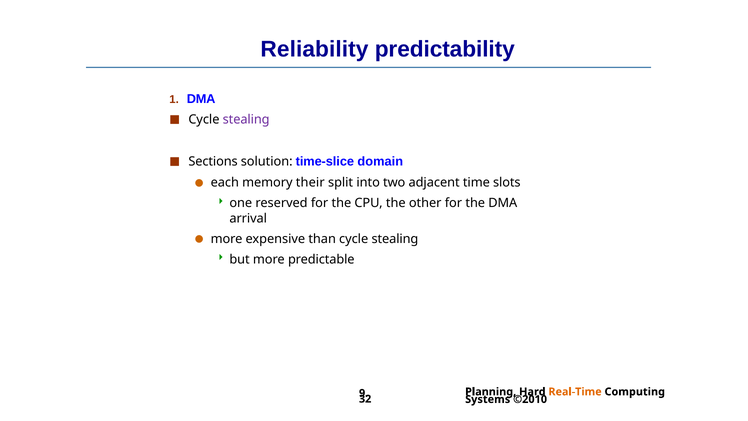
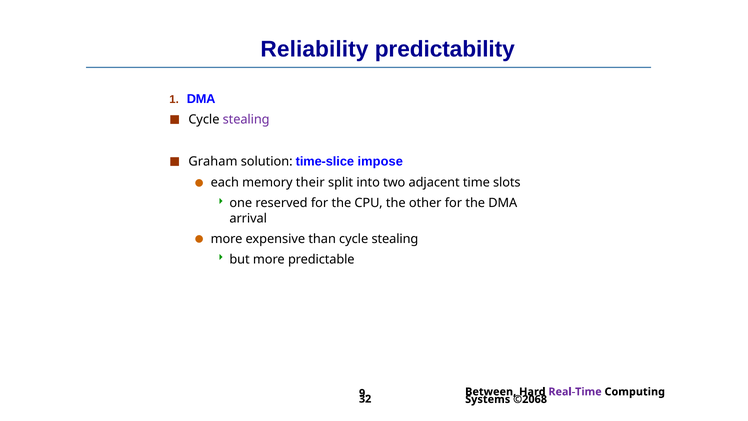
Sections: Sections -> Graham
domain: domain -> impose
Planning: Planning -> Between
Real-Time colour: orange -> purple
©2010: ©2010 -> ©2068
